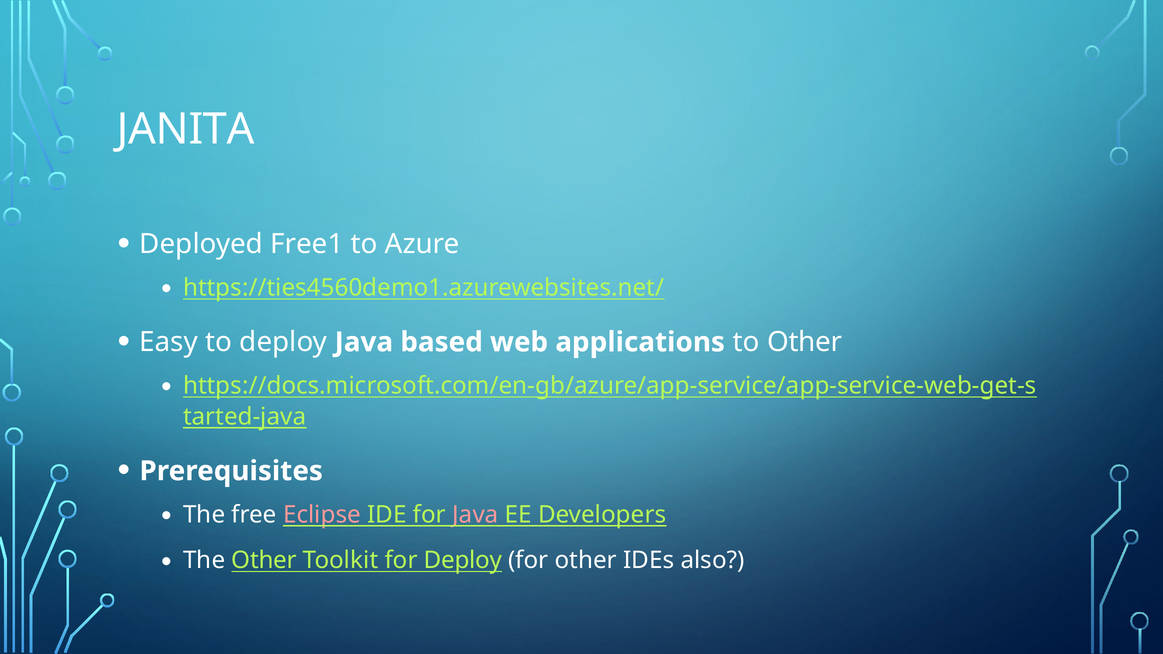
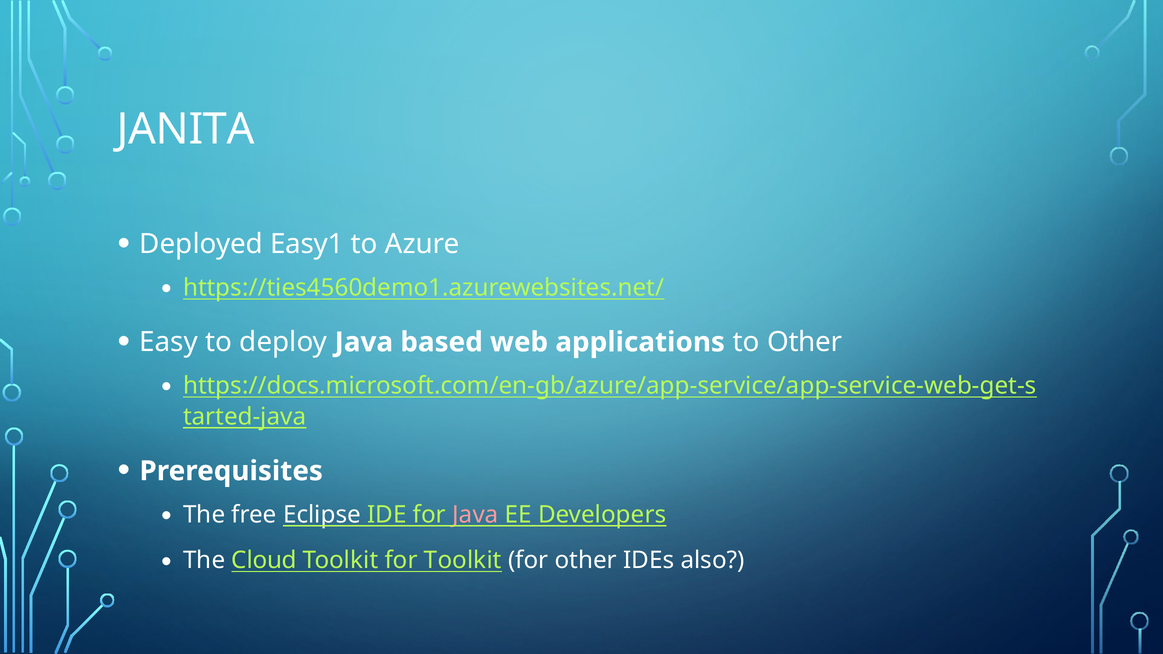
Free1: Free1 -> Easy1
Eclipse colour: pink -> white
The Other: Other -> Cloud
for Deploy: Deploy -> Toolkit
